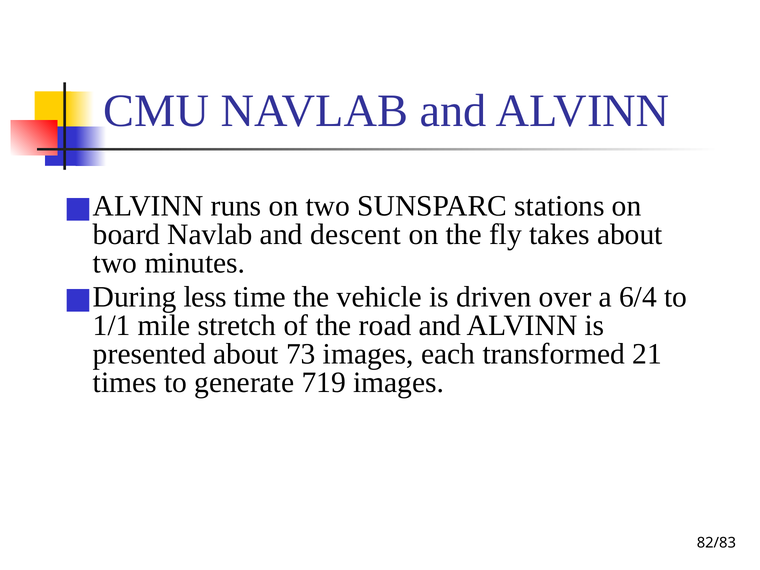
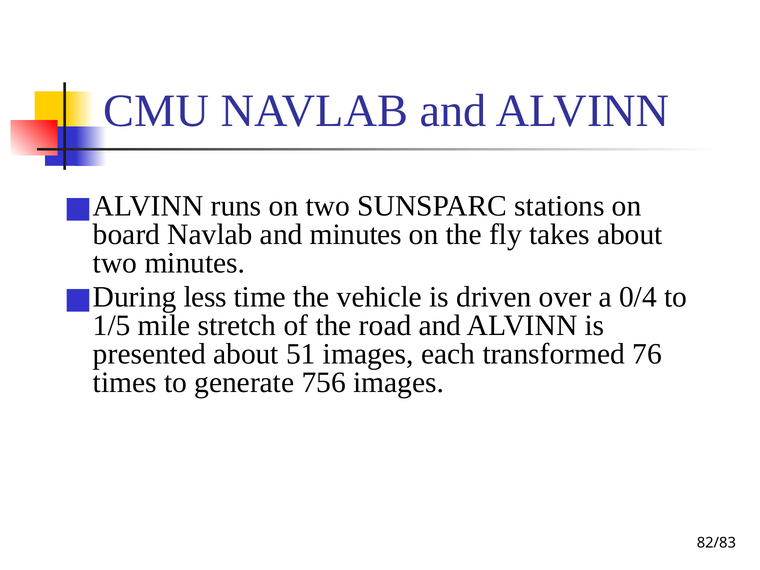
and descent: descent -> minutes
6/4: 6/4 -> 0/4
1/1: 1/1 -> 1/5
73: 73 -> 51
21: 21 -> 76
719: 719 -> 756
